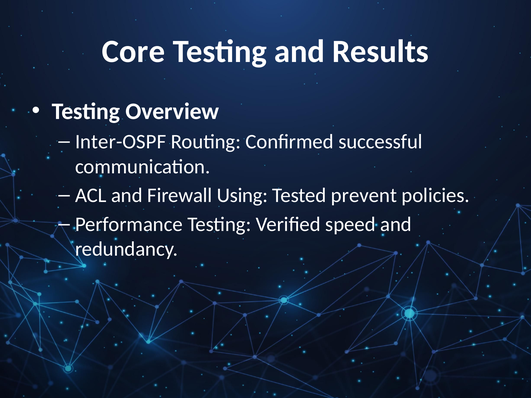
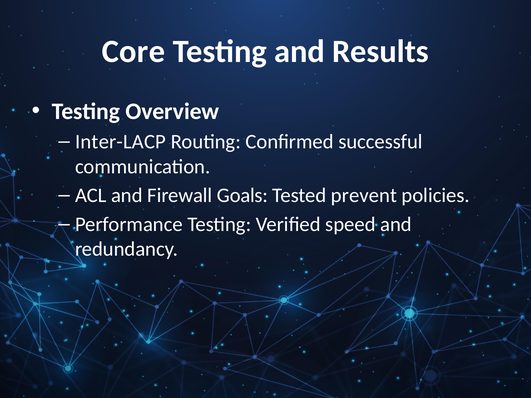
Inter-OSPF: Inter-OSPF -> Inter-LACP
Using: Using -> Goals
